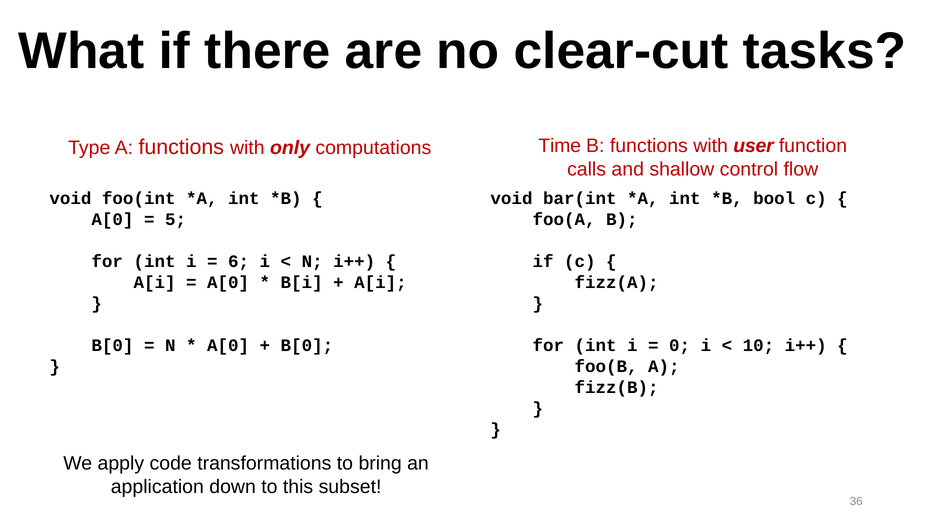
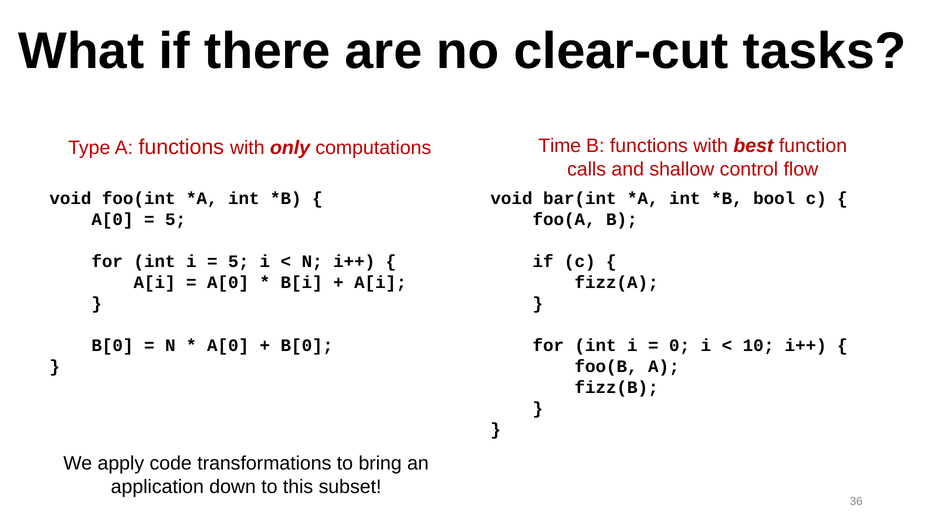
user: user -> best
6 at (239, 262): 6 -> 5
